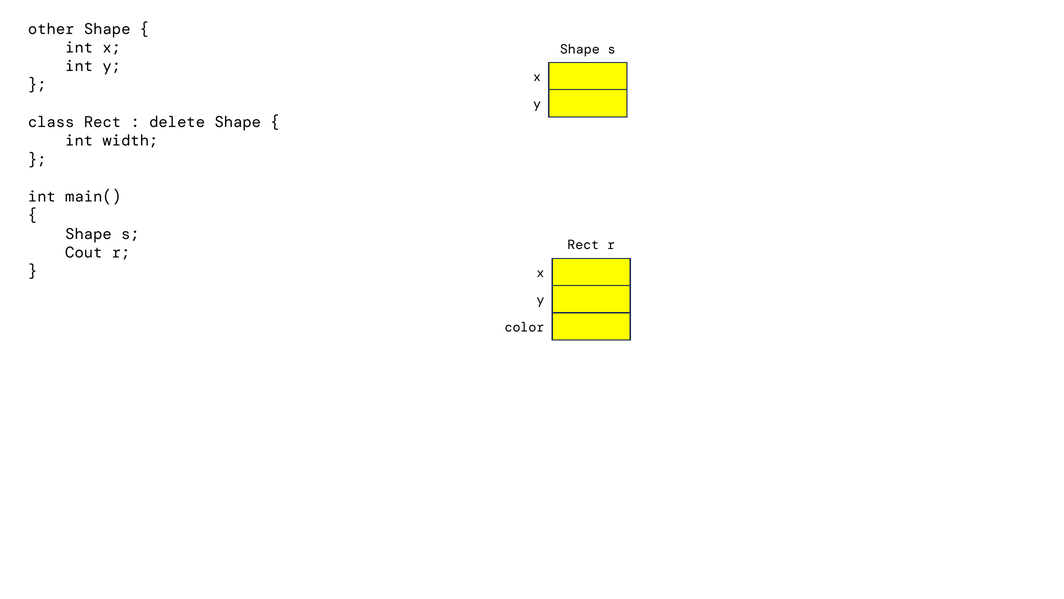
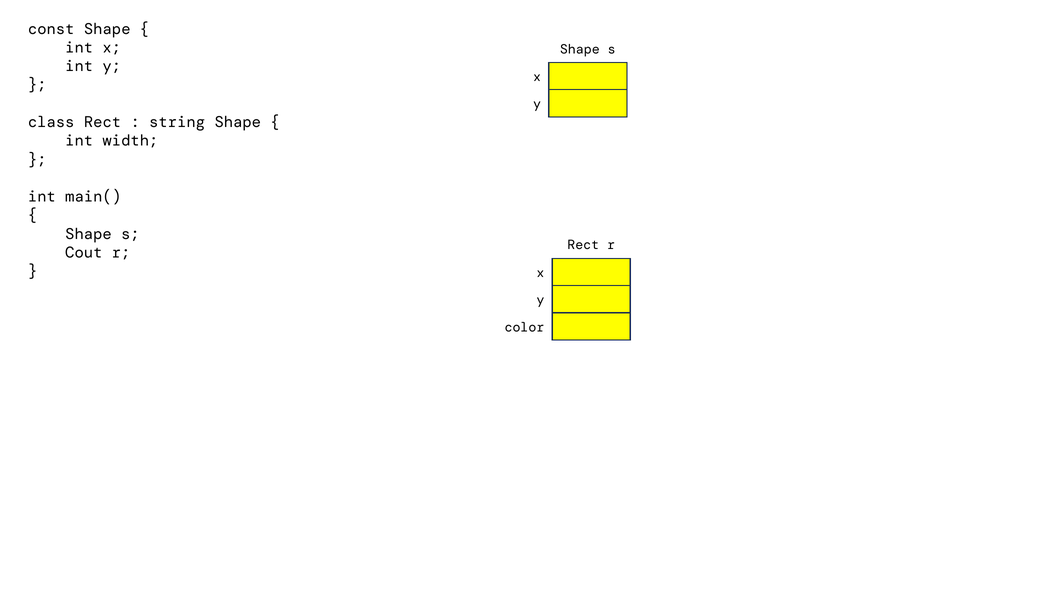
other: other -> const
delete: delete -> string
